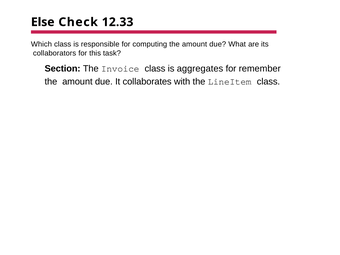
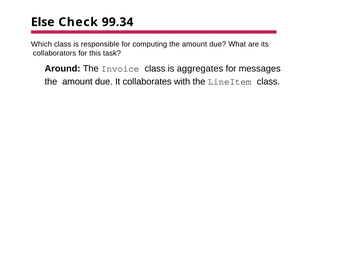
12.33: 12.33 -> 99.34
Section: Section -> Around
remember: remember -> messages
